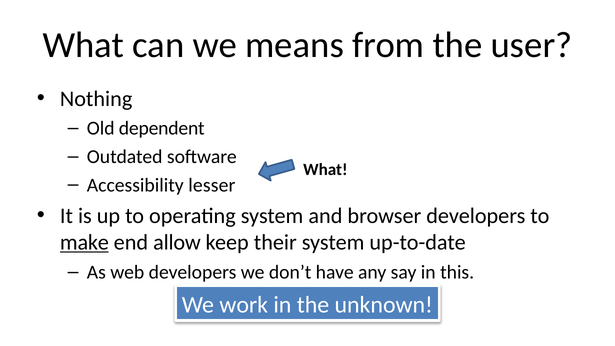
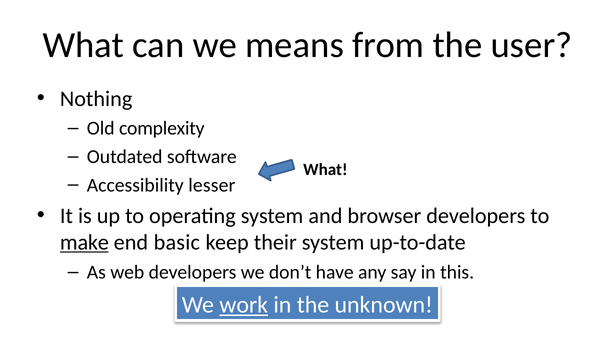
dependent: dependent -> complexity
allow: allow -> basic
work underline: none -> present
